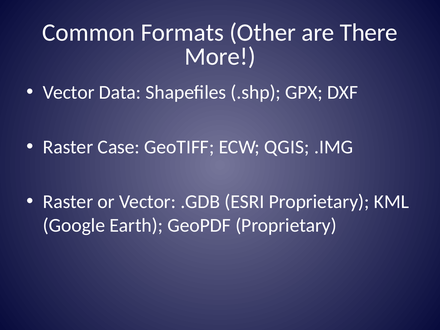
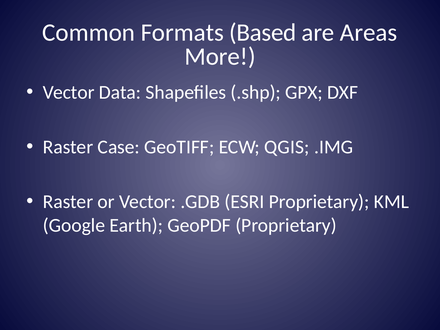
Other: Other -> Based
There: There -> Areas
